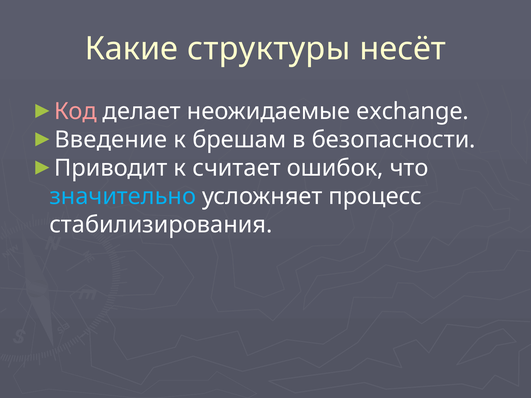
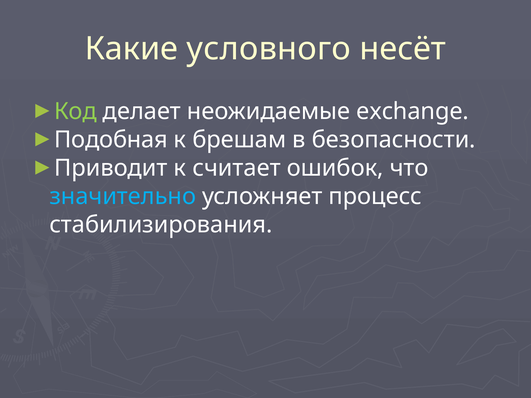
структуры: структуры -> условного
Код colour: pink -> light green
Введение: Введение -> Подобная
